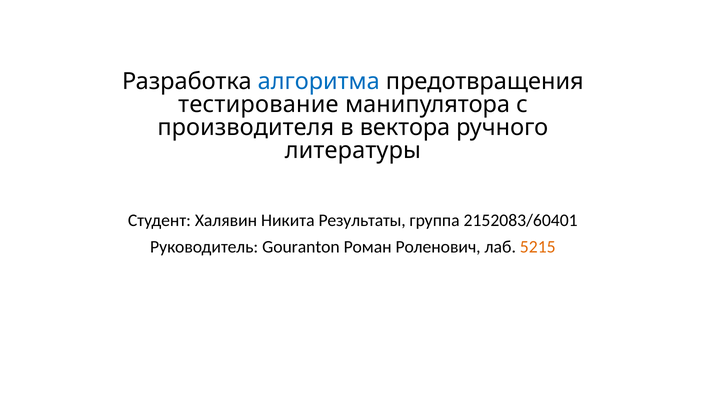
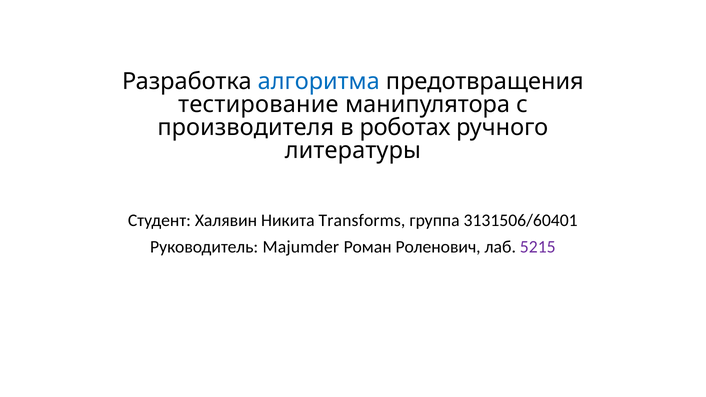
вектора: вектора -> роботах
Результаты: Результаты -> Transforms
2152083/60401: 2152083/60401 -> 3131506/60401
Gouranton: Gouranton -> Majumder
5215 colour: orange -> purple
